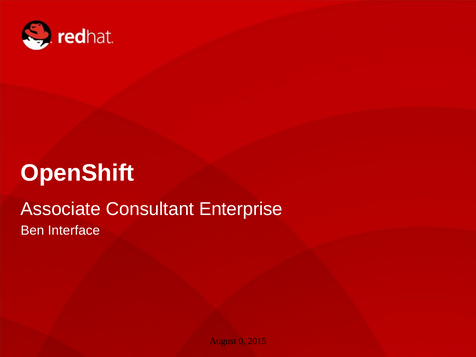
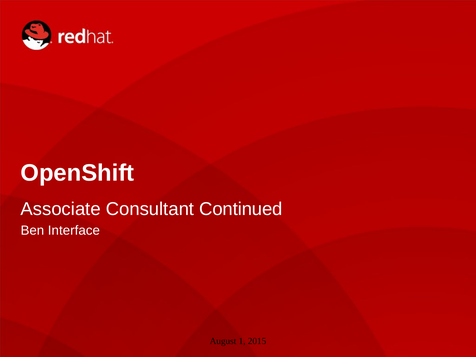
Enterprise: Enterprise -> Continued
0: 0 -> 1
